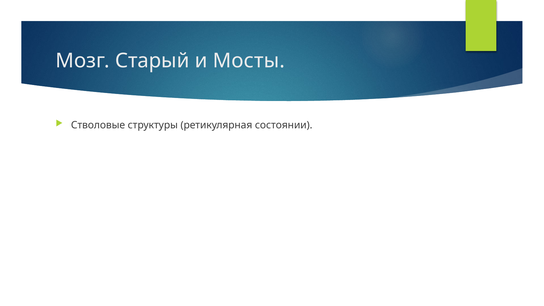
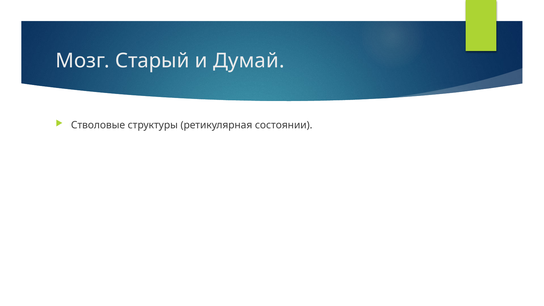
Мосты: Мосты -> Думай
